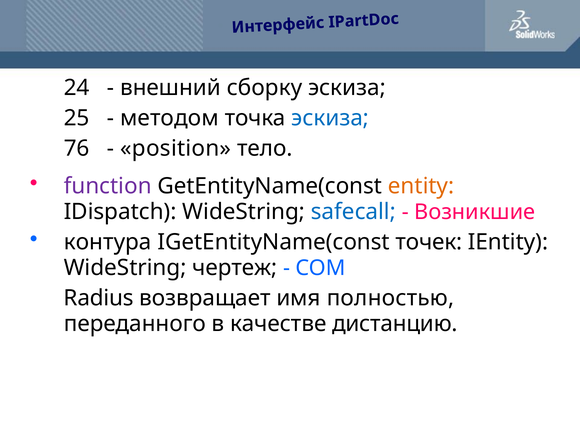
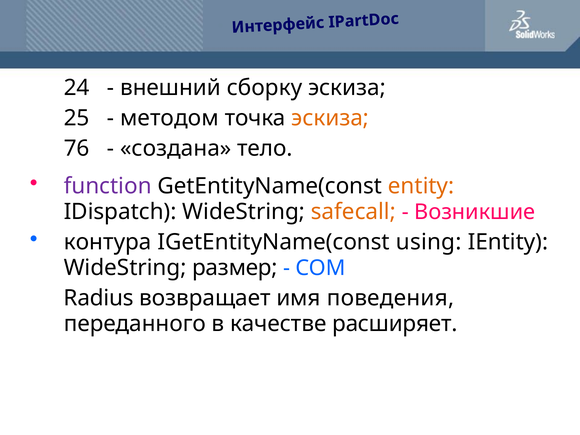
эскиза at (330, 118) colour: blue -> orange
position: position -> создана
safecall colour: blue -> orange
точек: точек -> using
чертеж: чертеж -> размер
полностью: полностью -> поведения
дистанцию: дистанцию -> расширяет
